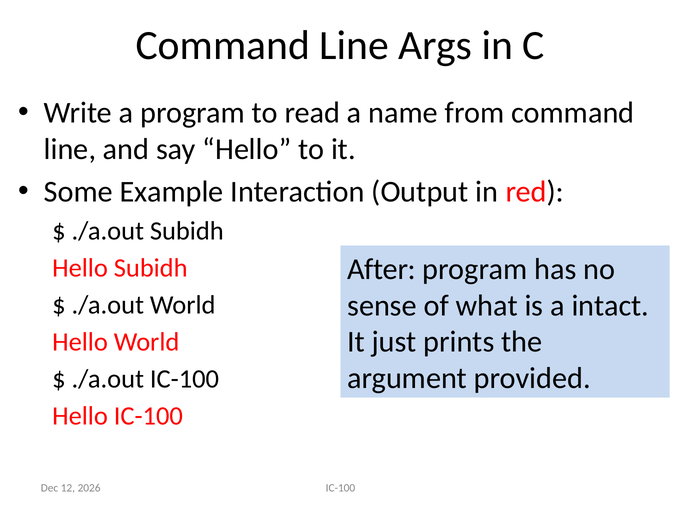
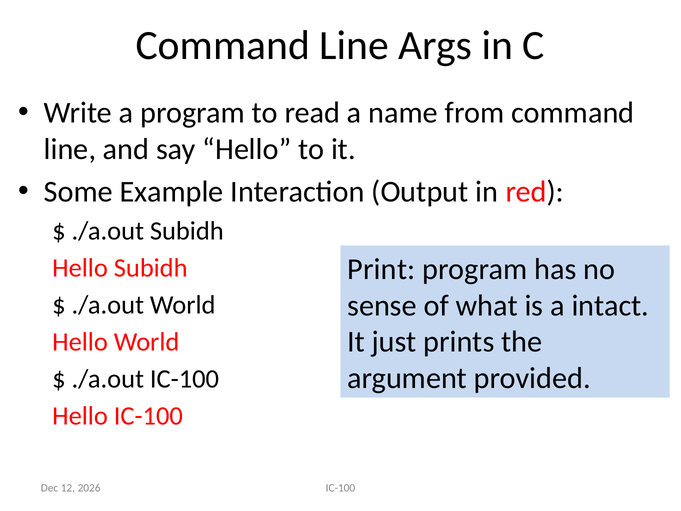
After: After -> Print
